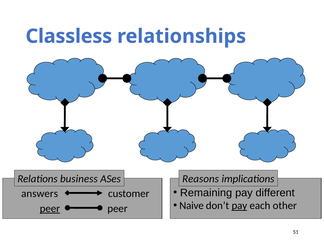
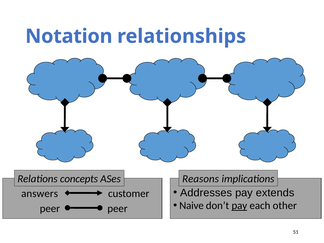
Classless: Classless -> Notation
business: business -> concepts
Remaining: Remaining -> Addresses
different: different -> extends
peer at (50, 208) underline: present -> none
